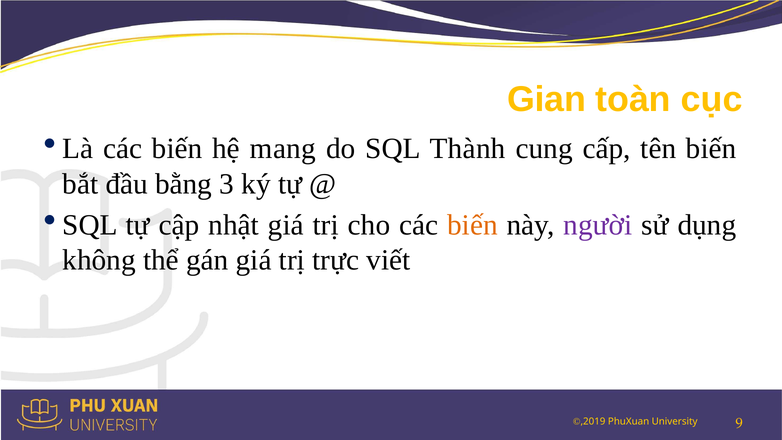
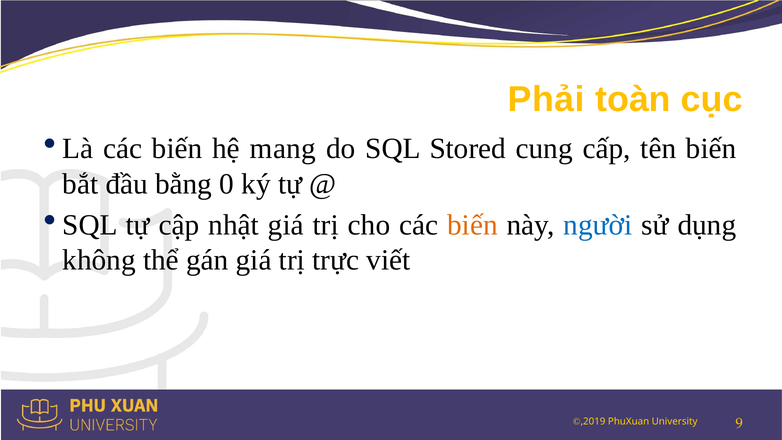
Gian: Gian -> Phải
Thành: Thành -> Stored
3: 3 -> 0
người colour: purple -> blue
